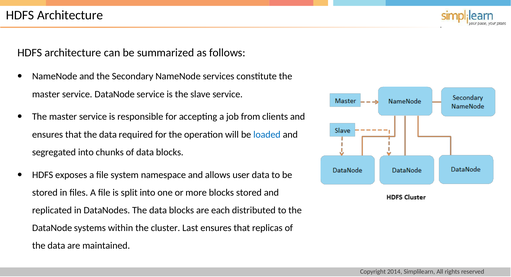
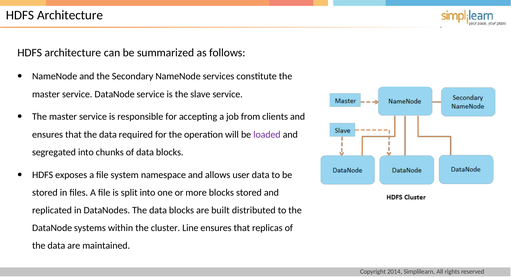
loaded colour: blue -> purple
each: each -> built
Last: Last -> Line
